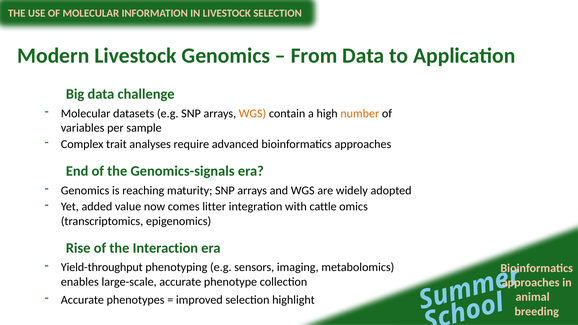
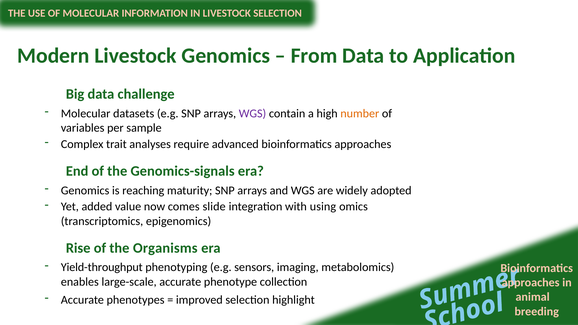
WGS at (253, 113) colour: orange -> purple
litter: litter -> slide
cattle: cattle -> using
Interaction: Interaction -> Organisms
